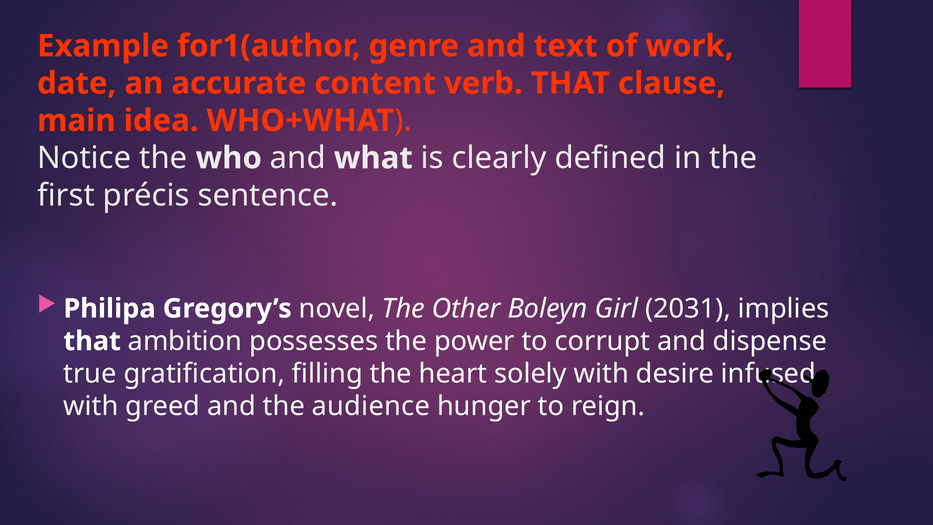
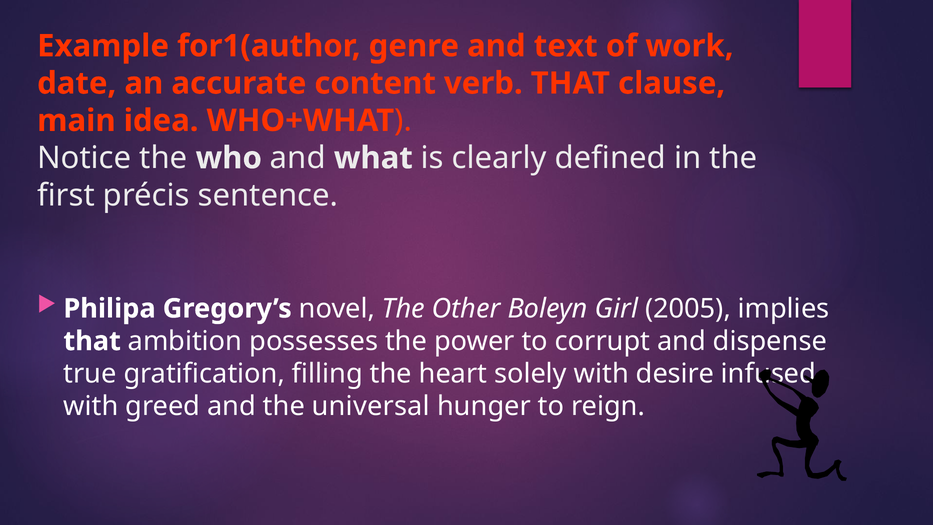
2031: 2031 -> 2005
audience: audience -> universal
